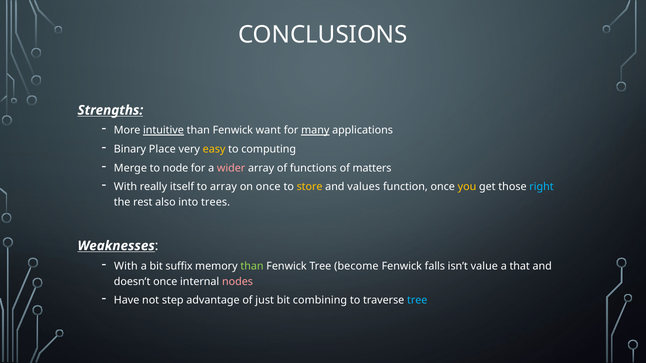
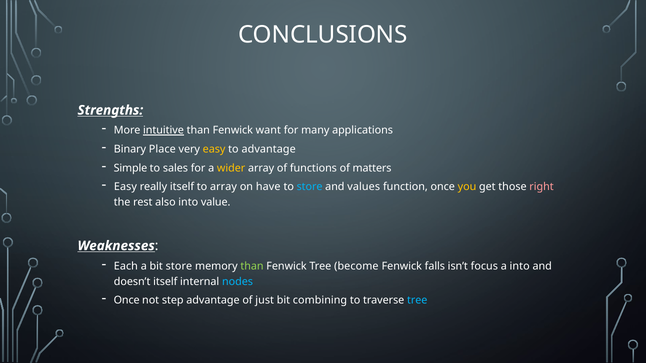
many underline: present -> none
to computing: computing -> advantage
Merge: Merge -> Simple
node: node -> sales
wider colour: pink -> yellow
With at (125, 187): With -> Easy
on once: once -> have
store at (310, 187) colour: yellow -> light blue
right colour: light blue -> pink
trees: trees -> value
With at (126, 266): With -> Each
bit suffix: suffix -> store
value: value -> focus
a that: that -> into
doesn’t once: once -> itself
nodes colour: pink -> light blue
Have at (127, 301): Have -> Once
